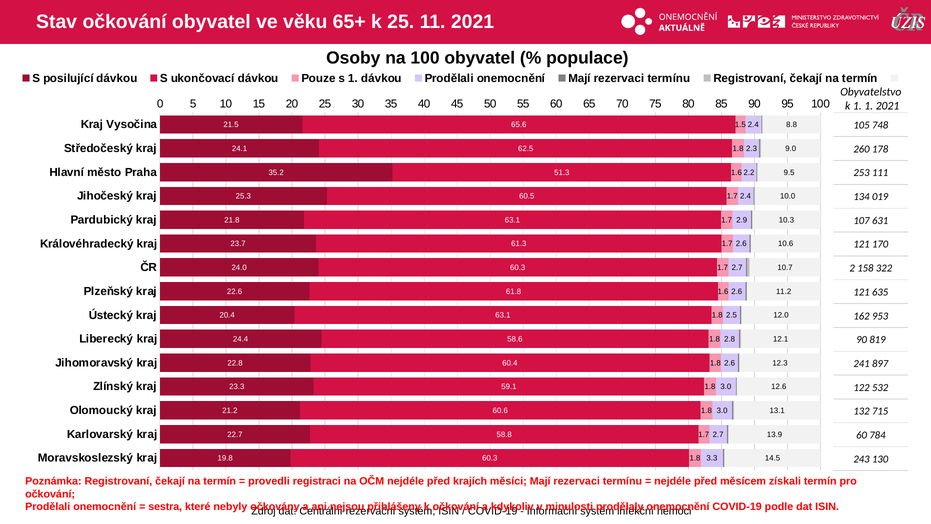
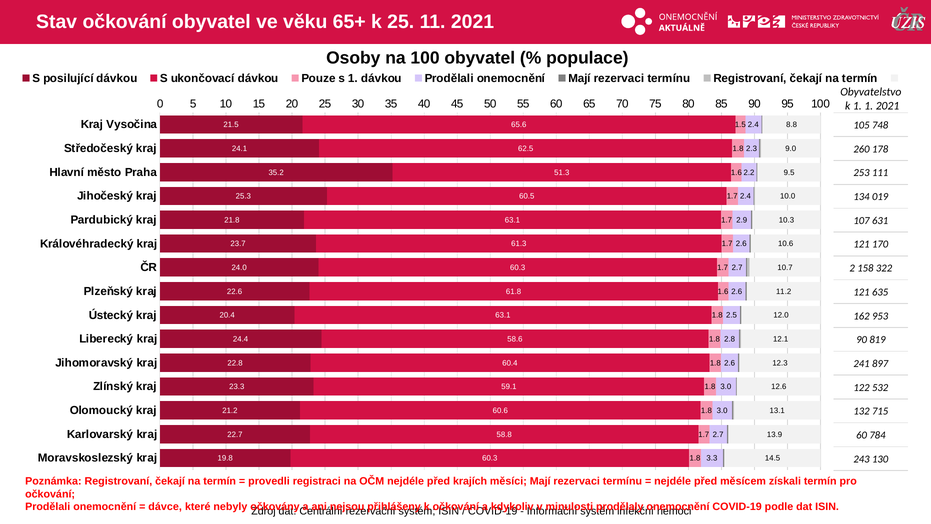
sestra: sestra -> dávce
